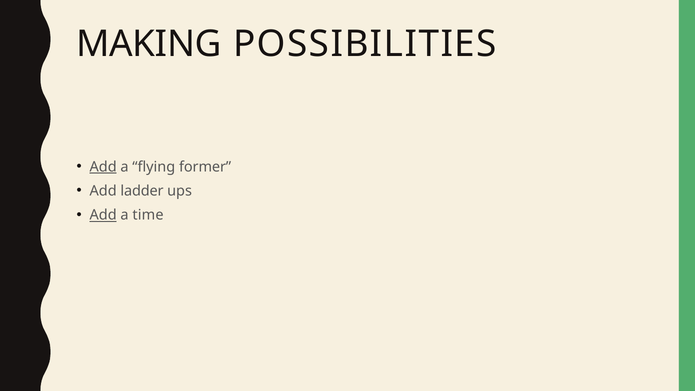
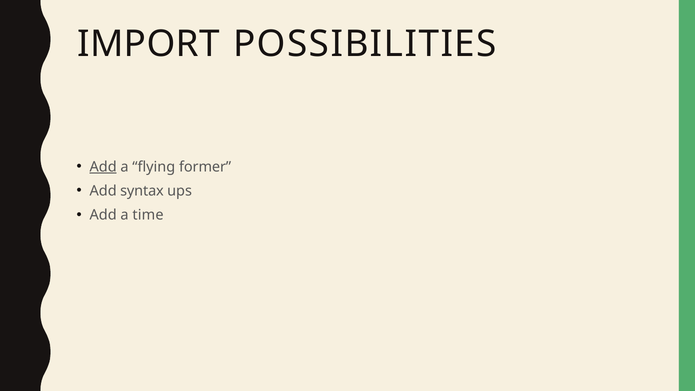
MAKING: MAKING -> IMPORT
ladder: ladder -> syntax
Add at (103, 215) underline: present -> none
